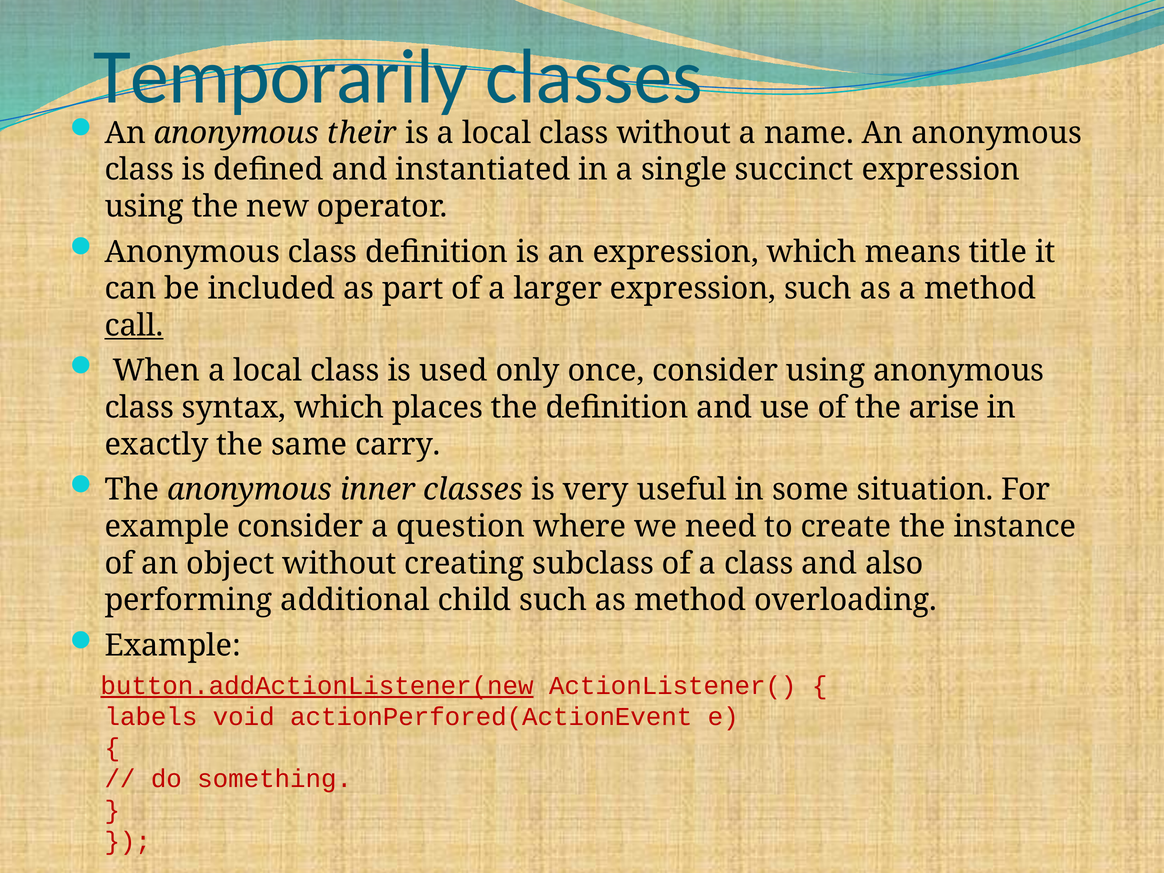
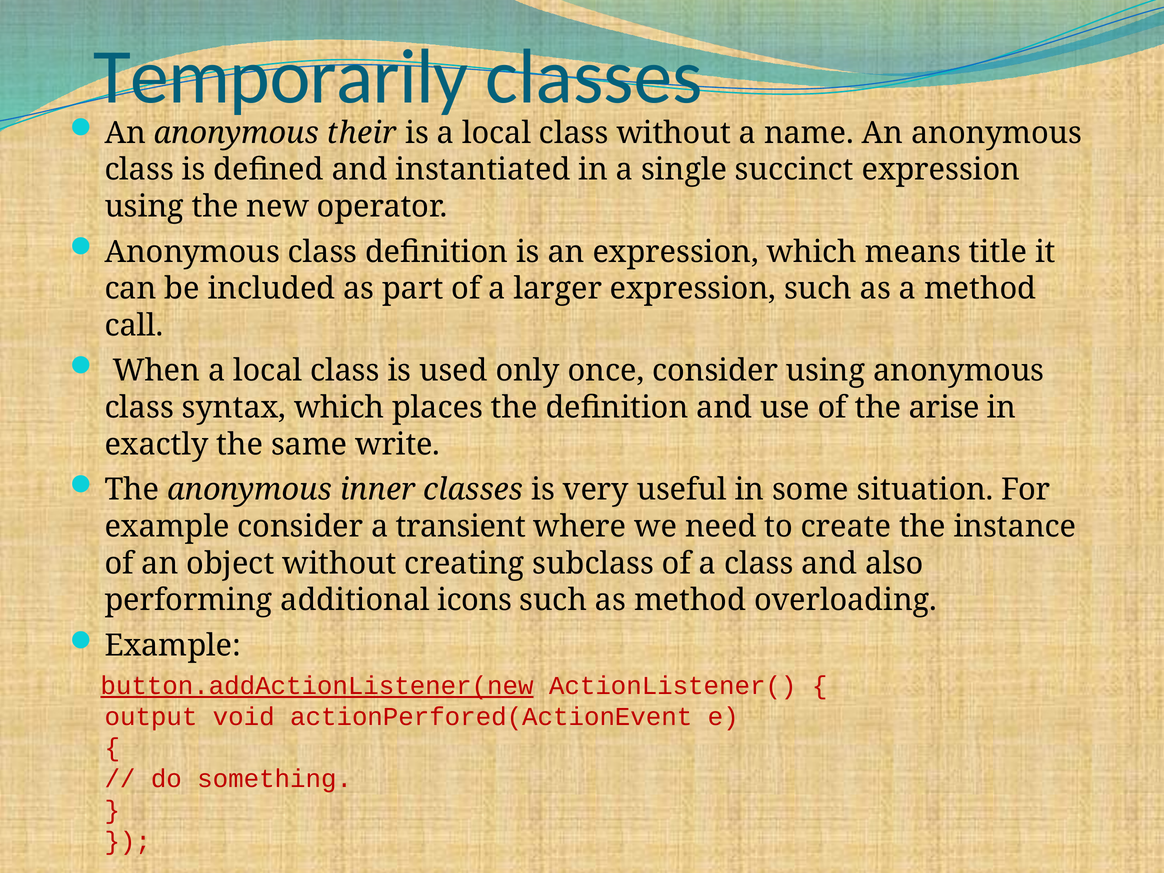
call underline: present -> none
carry: carry -> write
question: question -> transient
child: child -> icons
labels: labels -> output
